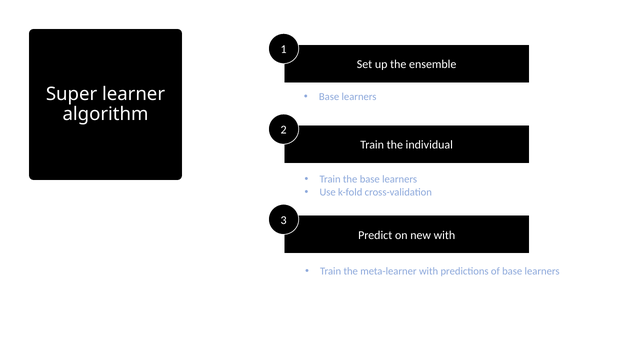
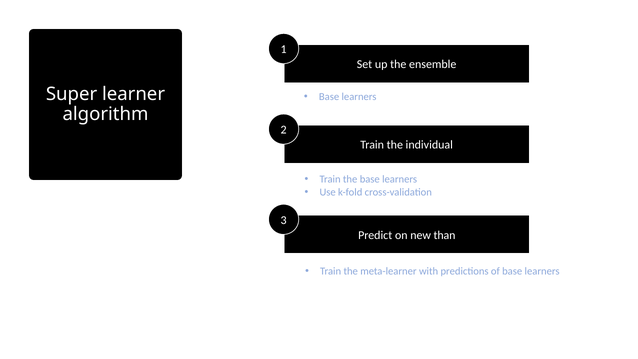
new with: with -> than
